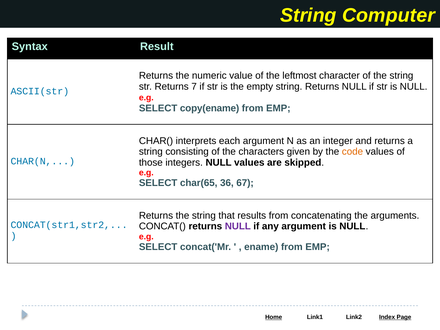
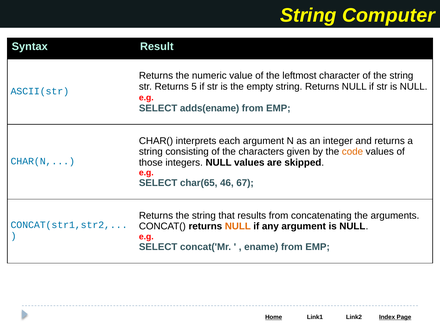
7: 7 -> 5
copy(ename: copy(ename -> adds(ename
36: 36 -> 46
NULL at (238, 226) colour: purple -> orange
